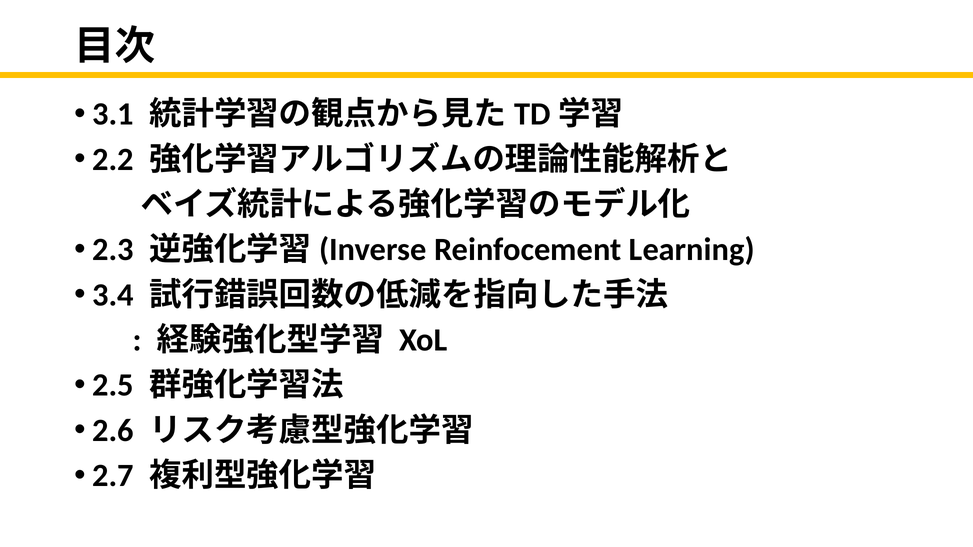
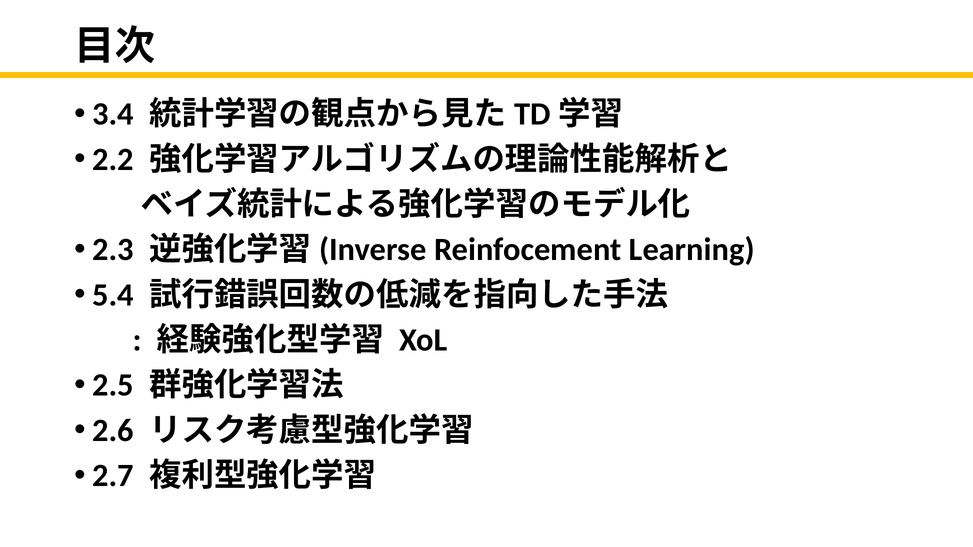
3.1: 3.1 -> 3.4
3.4: 3.4 -> 5.4
